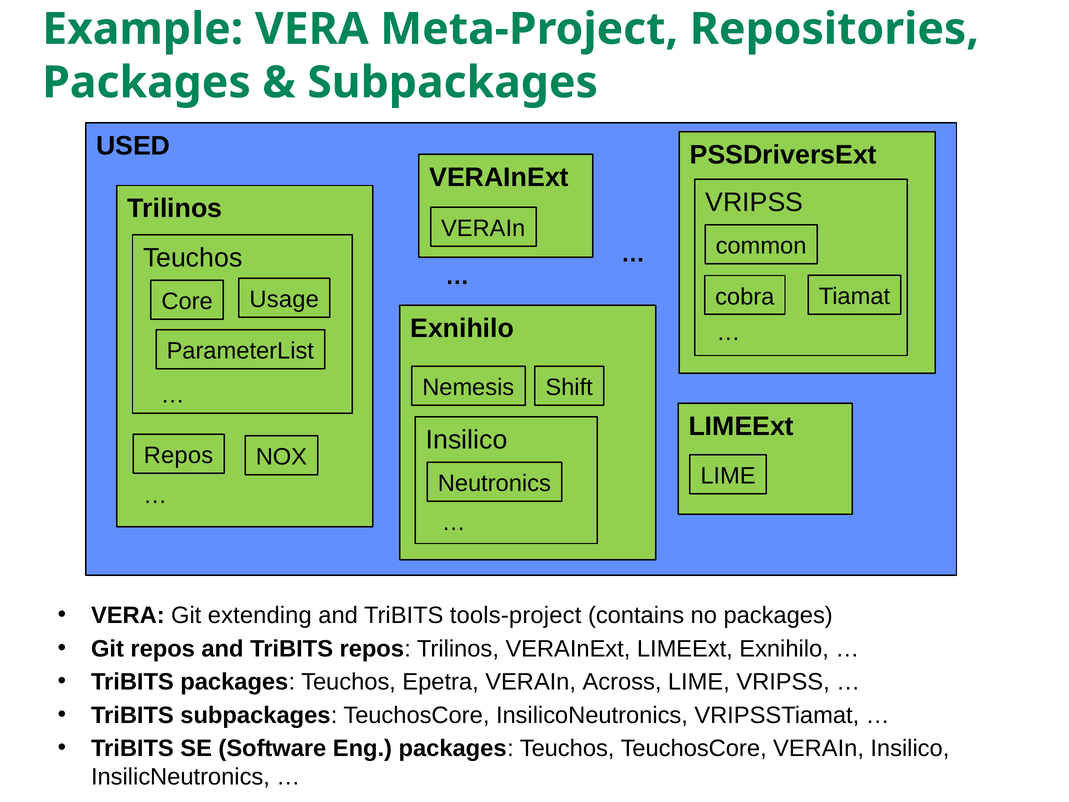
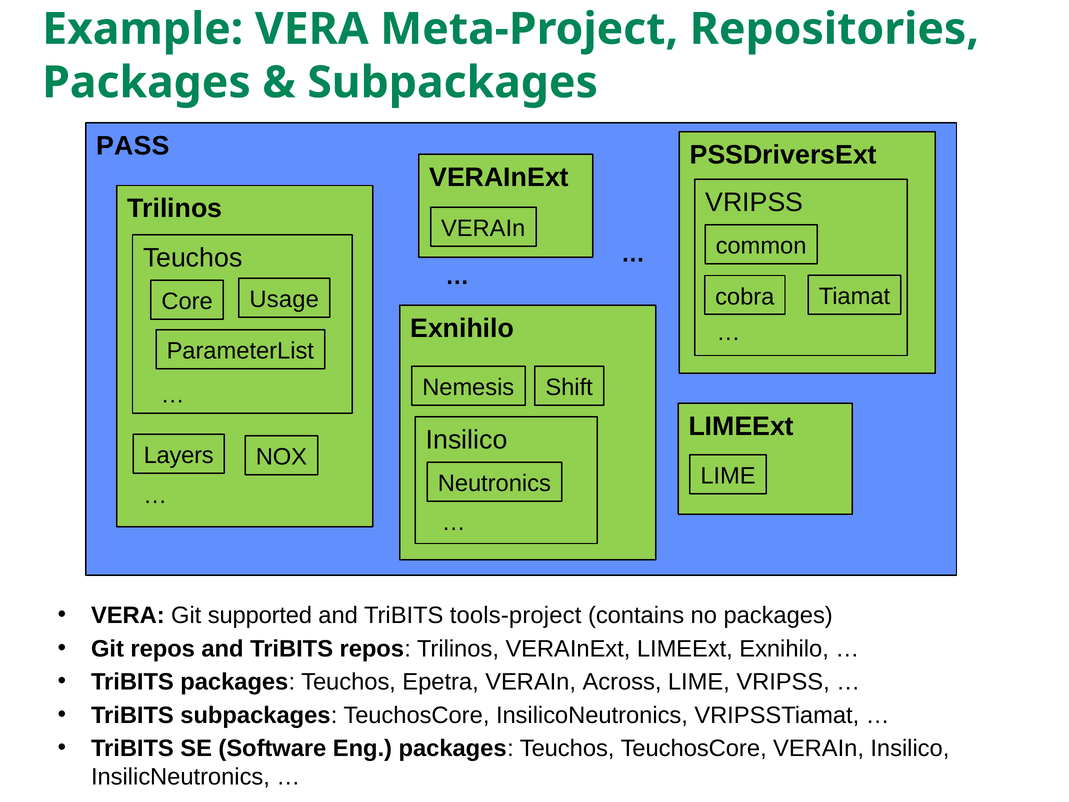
USED: USED -> PASS
Repos at (178, 455): Repos -> Layers
extending: extending -> supported
